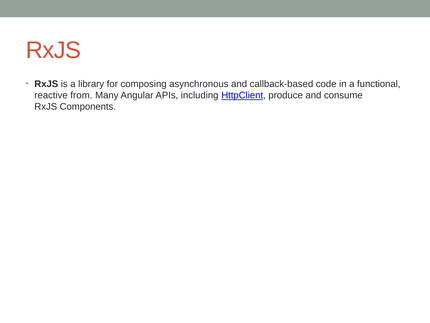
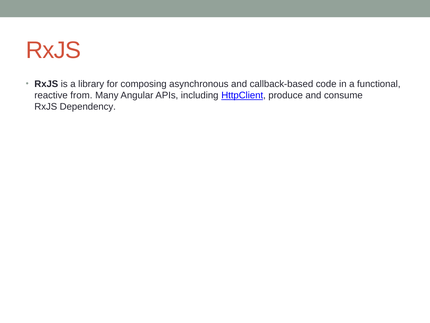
Components: Components -> Dependency
